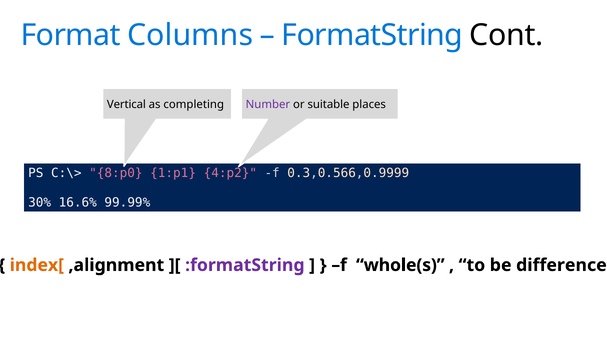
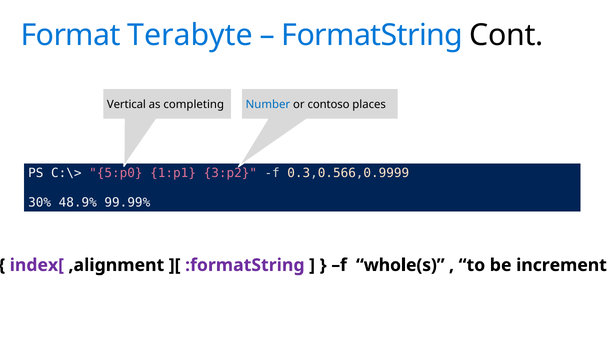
Columns: Columns -> Terabyte
Number colour: purple -> blue
suitable: suitable -> contoso
8:p0: 8:p0 -> 5:p0
4:p2: 4:p2 -> 3:p2
16.6%: 16.6% -> 48.9%
index[ colour: orange -> purple
difference: difference -> increment
